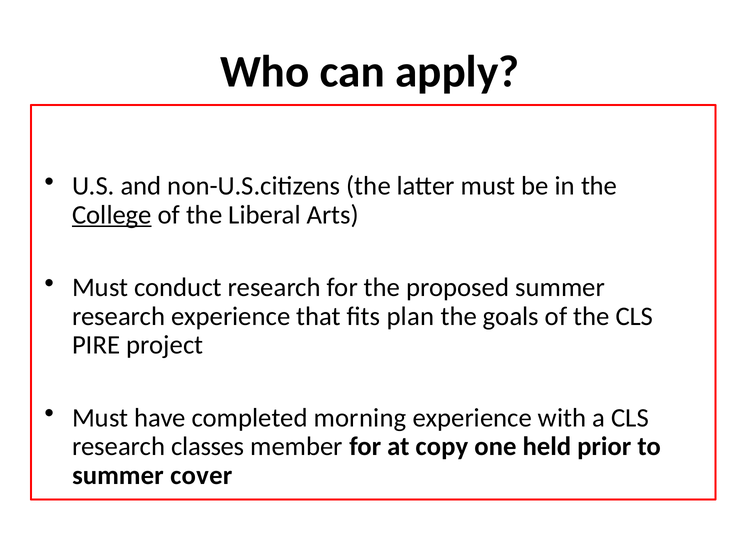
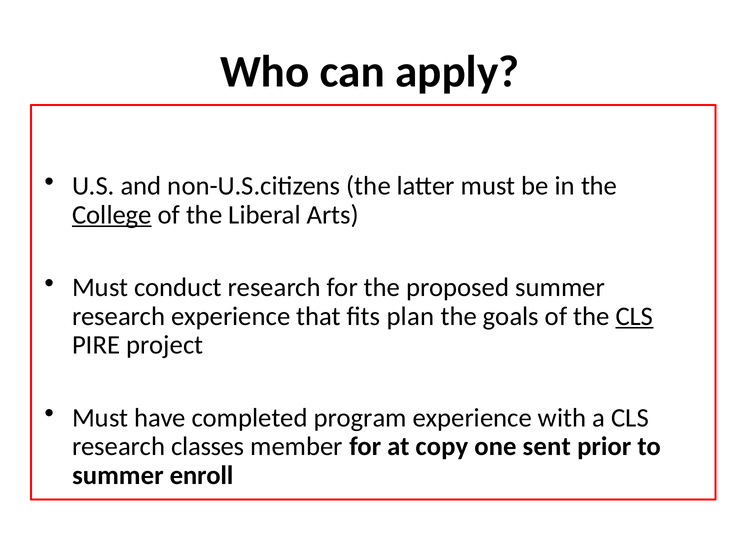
CLS at (634, 316) underline: none -> present
morning: morning -> program
held: held -> sent
cover: cover -> enroll
